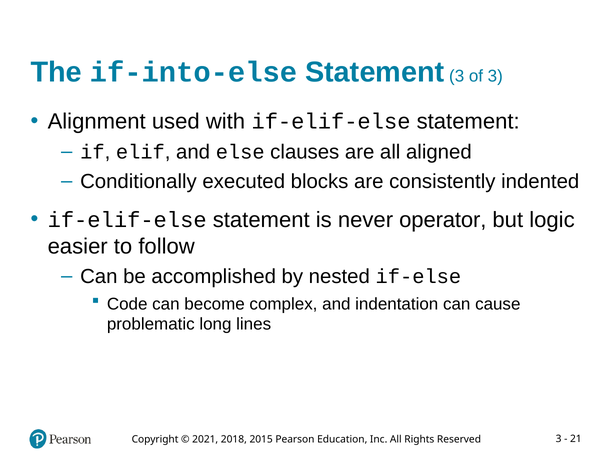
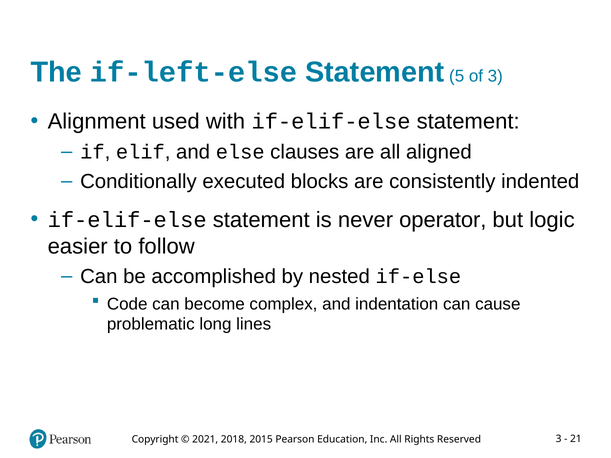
if-into-else: if-into-else -> if-left-else
Statement 3: 3 -> 5
